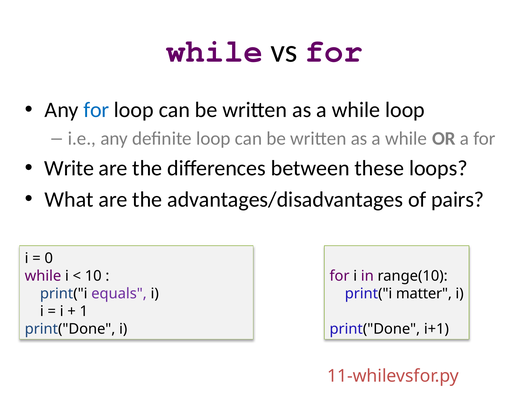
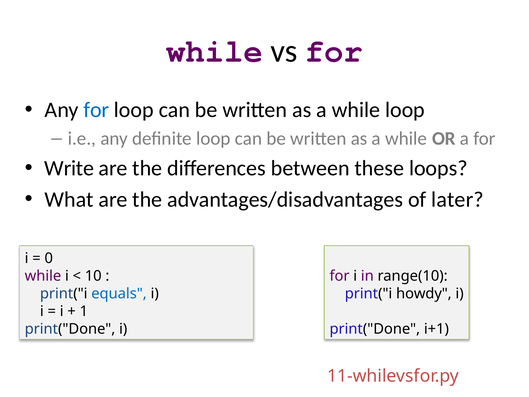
pairs: pairs -> later
equals colour: purple -> blue
matter: matter -> howdy
